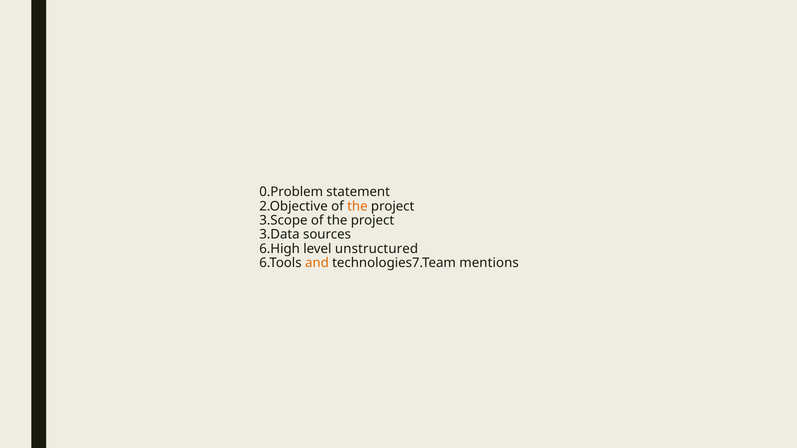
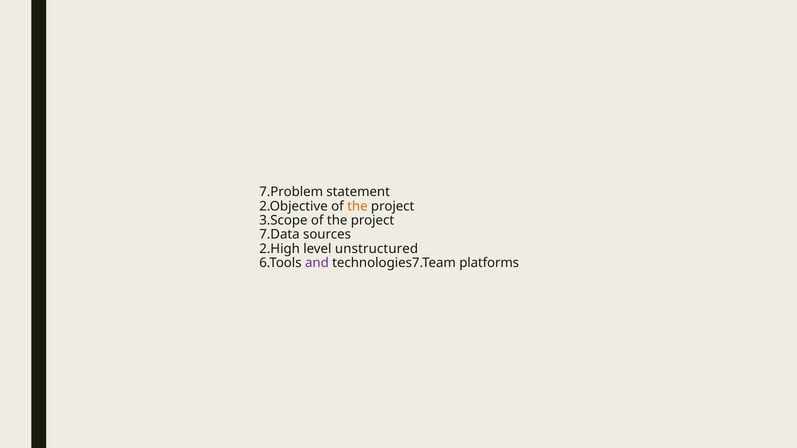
0.Problem: 0.Problem -> 7.Problem
3.Data: 3.Data -> 7.Data
6.High: 6.High -> 2.High
and colour: orange -> purple
mentions: mentions -> platforms
